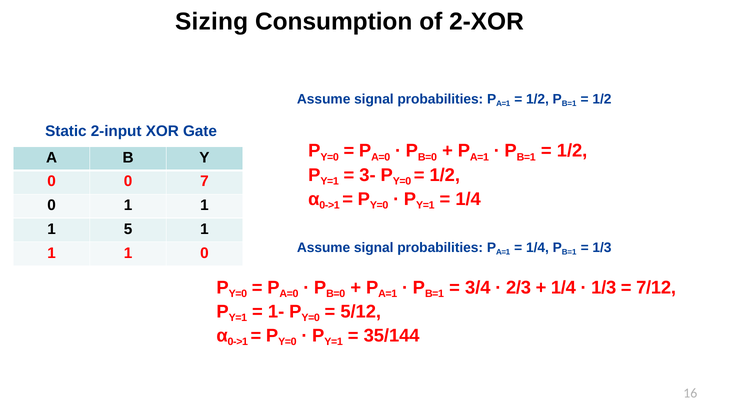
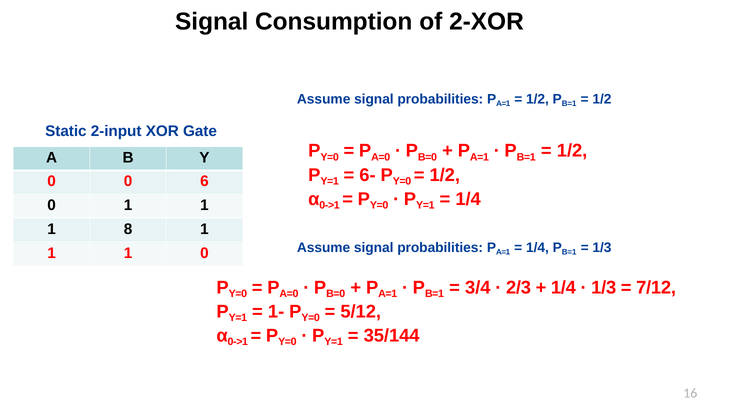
Sizing at (212, 22): Sizing -> Signal
3-: 3- -> 6-
7: 7 -> 6
5: 5 -> 8
